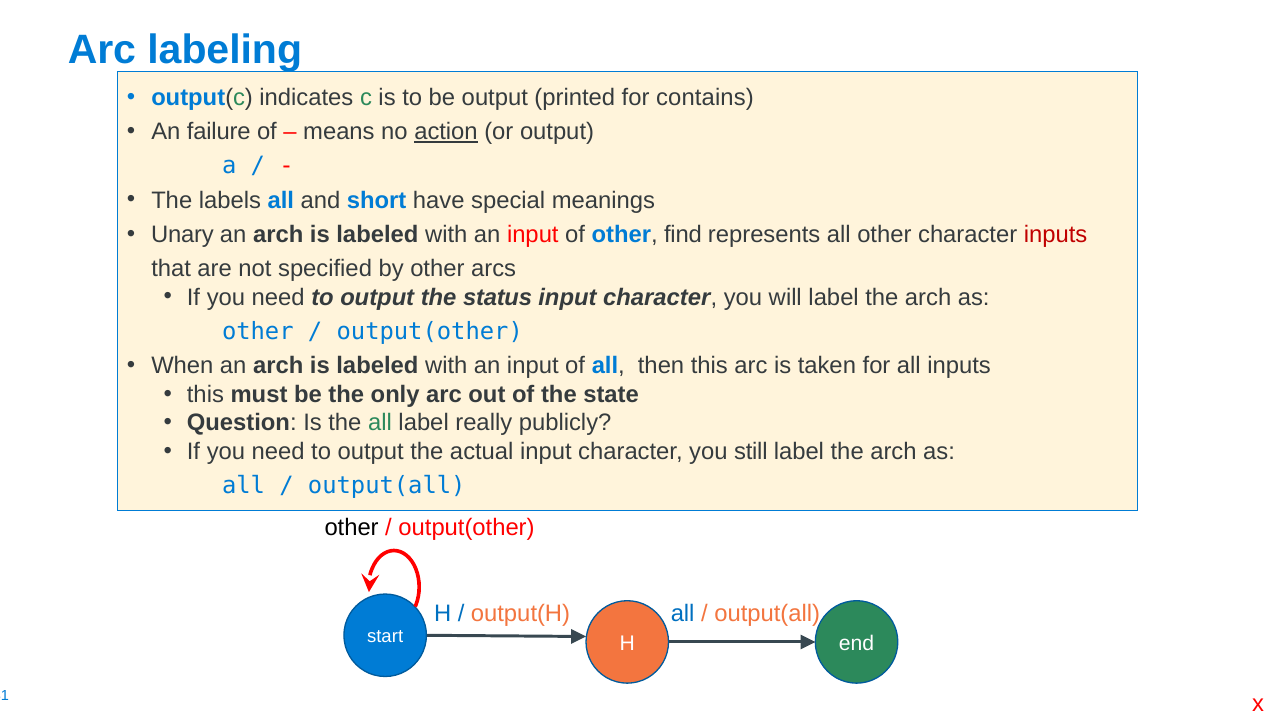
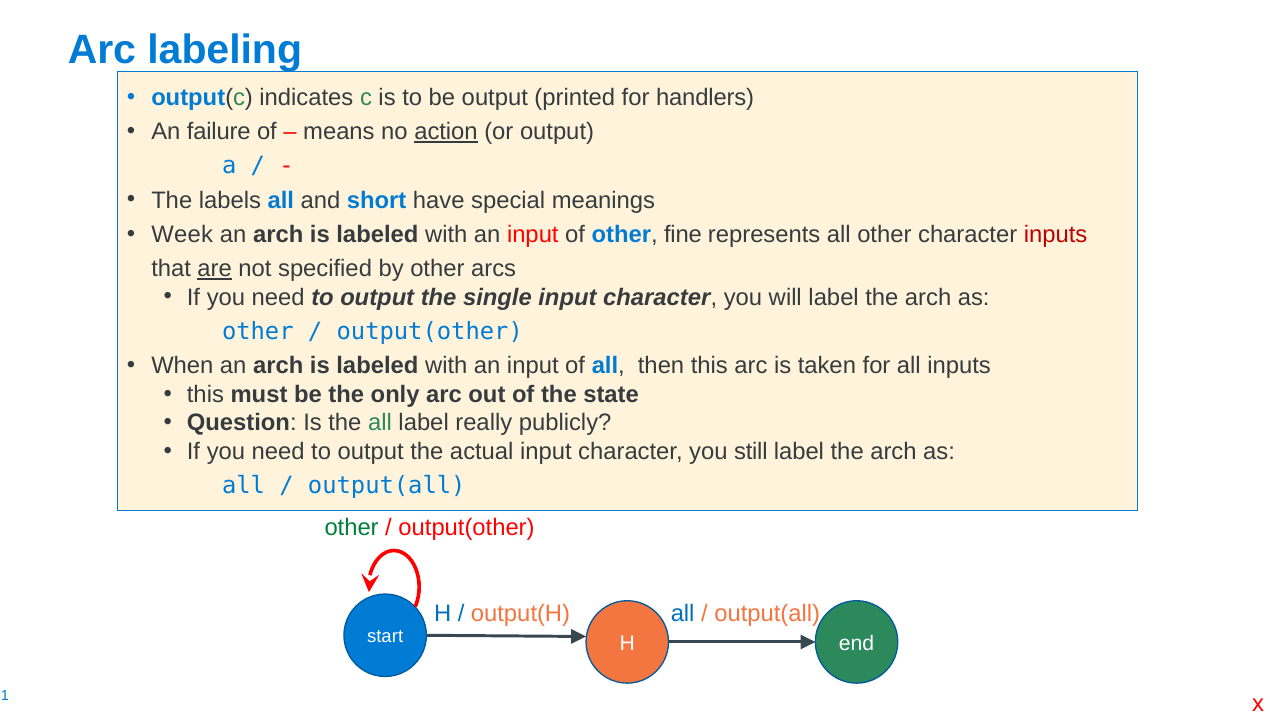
contains: contains -> handlers
Unary: Unary -> Week
find: find -> fine
are underline: none -> present
status: status -> single
other at (352, 528) colour: black -> green
